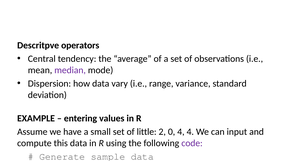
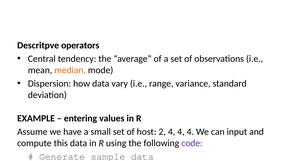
median colour: purple -> orange
little: little -> host
0 at (172, 132): 0 -> 4
